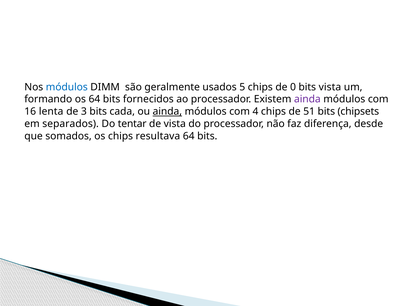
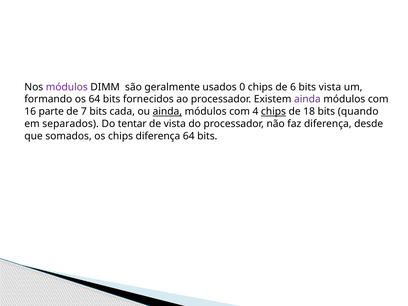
módulos at (67, 87) colour: blue -> purple
5: 5 -> 0
0: 0 -> 6
lenta: lenta -> parte
3: 3 -> 7
chips at (273, 112) underline: none -> present
51: 51 -> 18
chipsets: chipsets -> quando
chips resultava: resultava -> diferença
